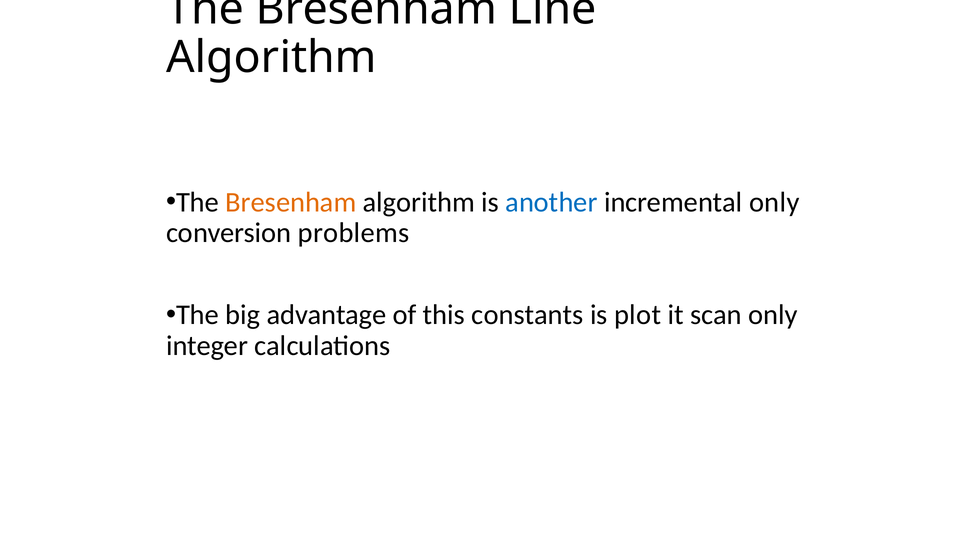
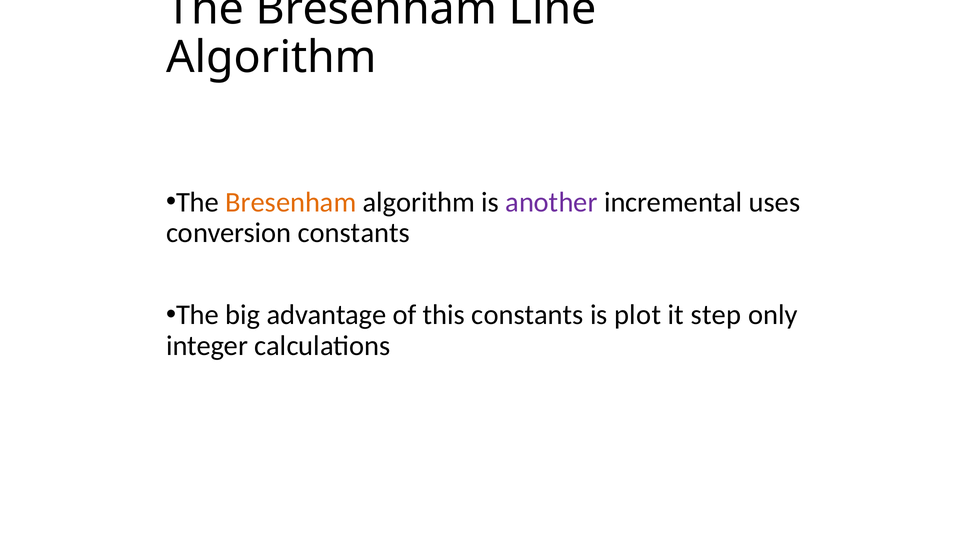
another colour: blue -> purple
incremental only: only -> uses
conversion problems: problems -> constants
scan: scan -> step
